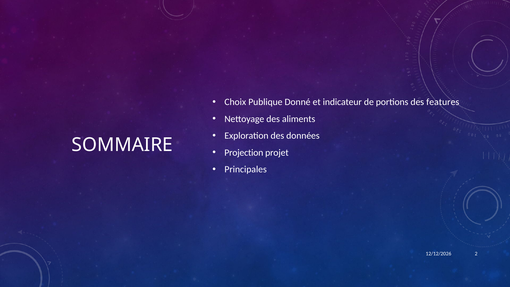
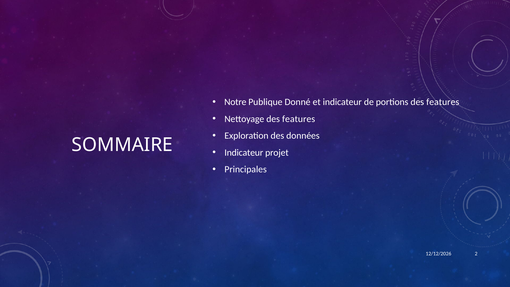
Choix: Choix -> Notre
Nettoyage des aliments: aliments -> features
Projection at (244, 152): Projection -> Indicateur
